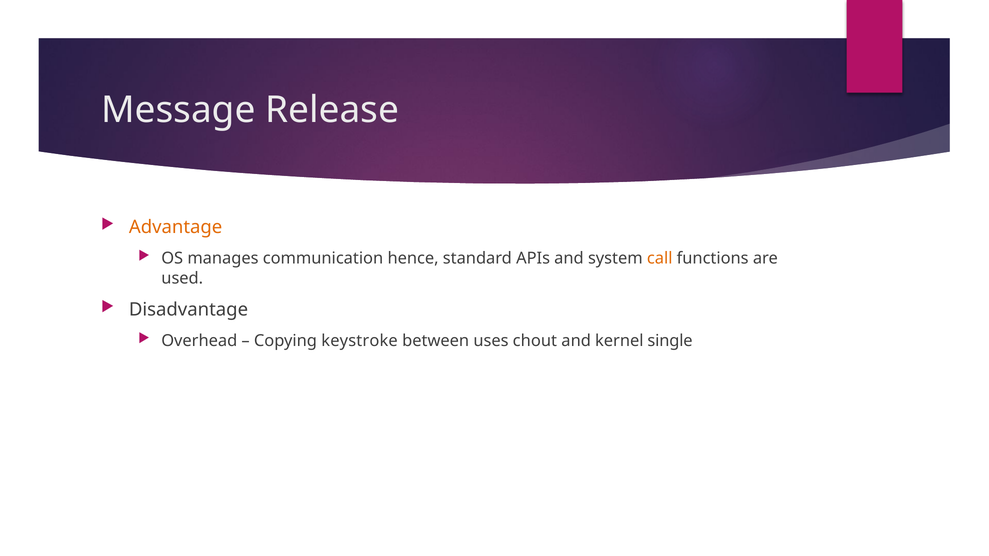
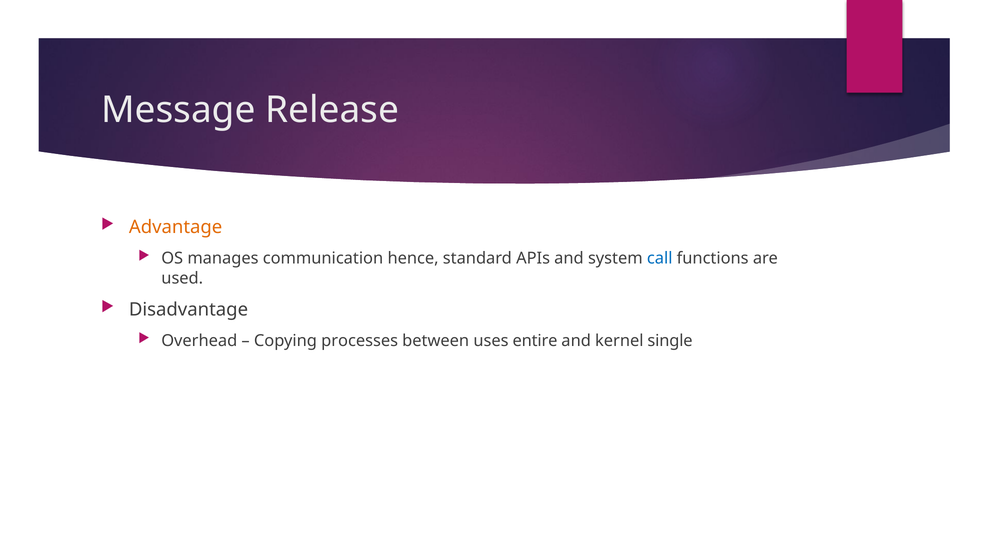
call colour: orange -> blue
keystroke: keystroke -> processes
chout: chout -> entire
